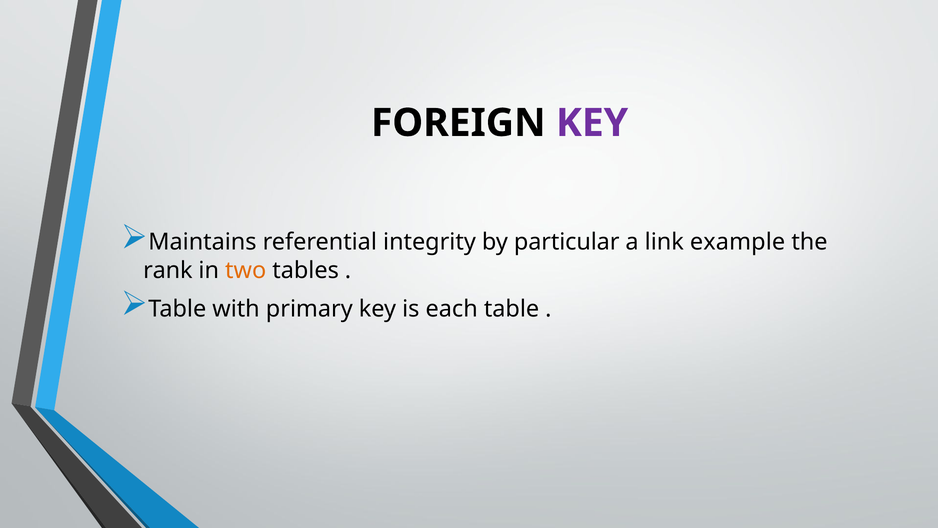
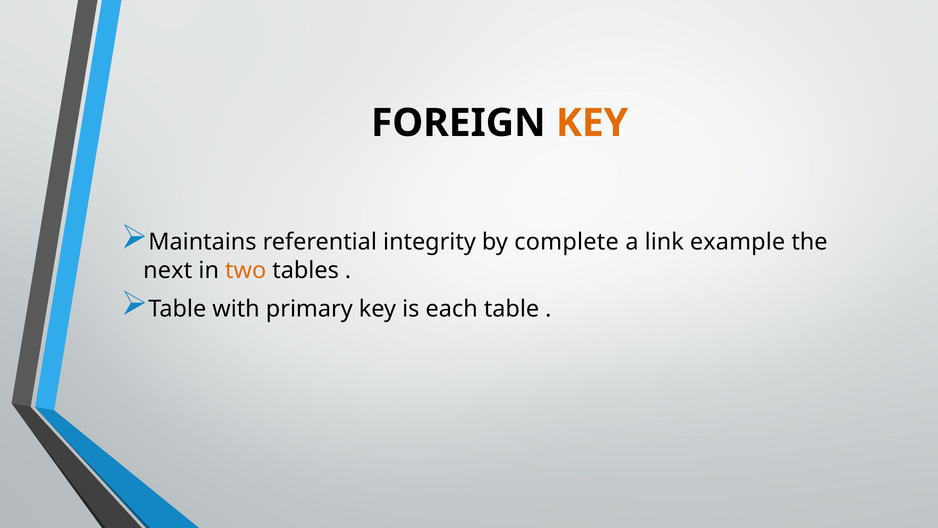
KEY at (592, 123) colour: purple -> orange
particular: particular -> complete
rank: rank -> next
